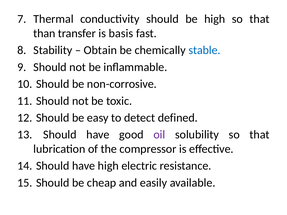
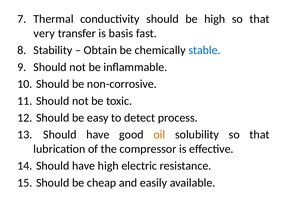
than: than -> very
defined: defined -> process
oil colour: purple -> orange
